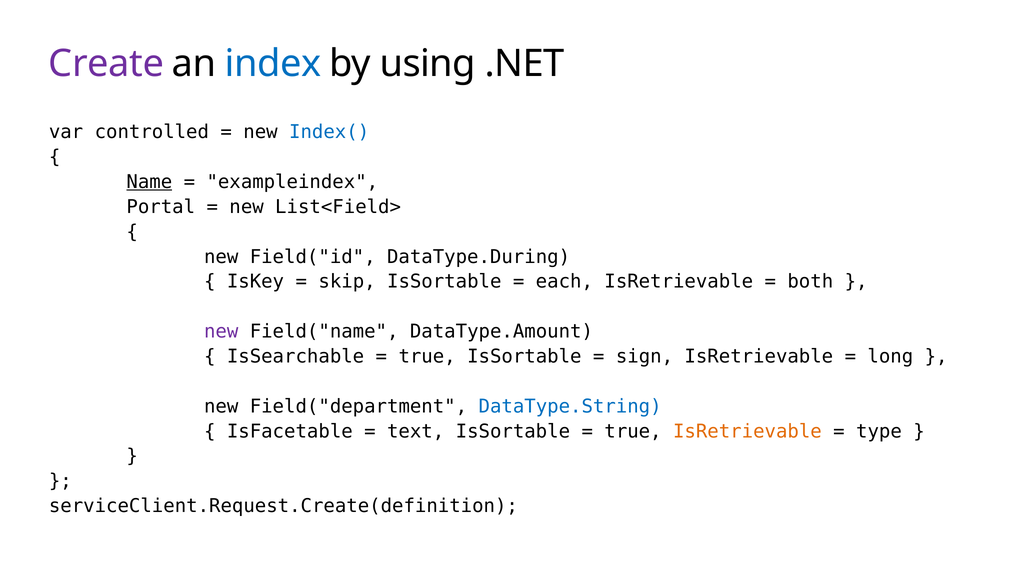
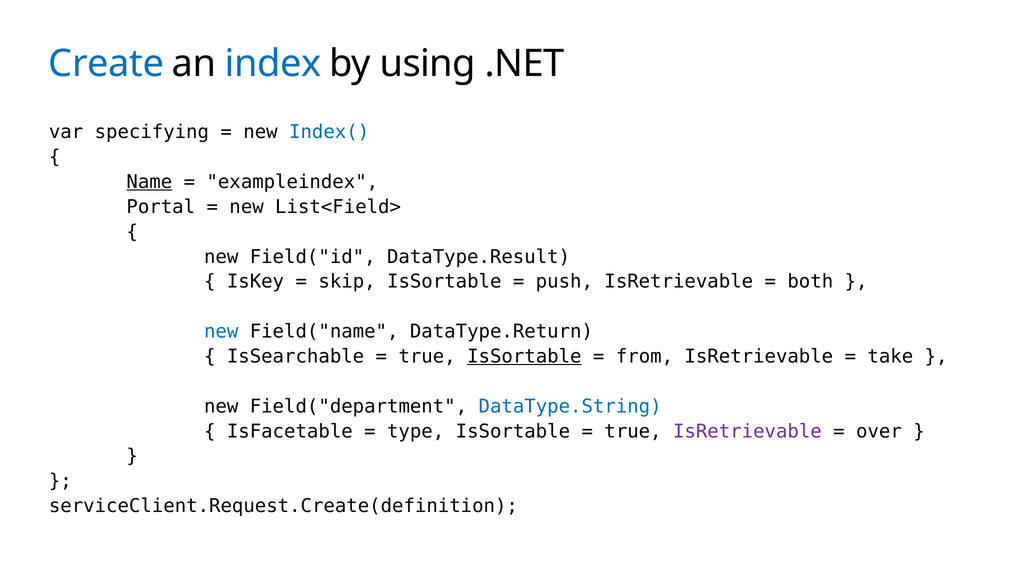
Create colour: purple -> blue
controlled: controlled -> specifying
DataType.During: DataType.During -> DataType.Result
each: each -> push
new at (221, 332) colour: purple -> blue
DataType.Amount: DataType.Amount -> DataType.Return
IsSortable at (524, 357) underline: none -> present
sign: sign -> from
long: long -> take
text: text -> type
IsRetrievable at (747, 432) colour: orange -> purple
type: type -> over
